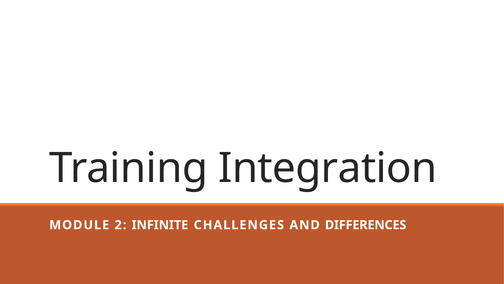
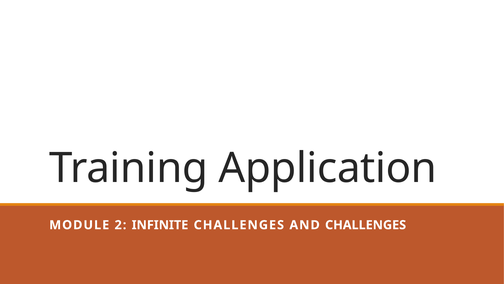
Integration: Integration -> Application
AND DIFFERENCES: DIFFERENCES -> CHALLENGES
